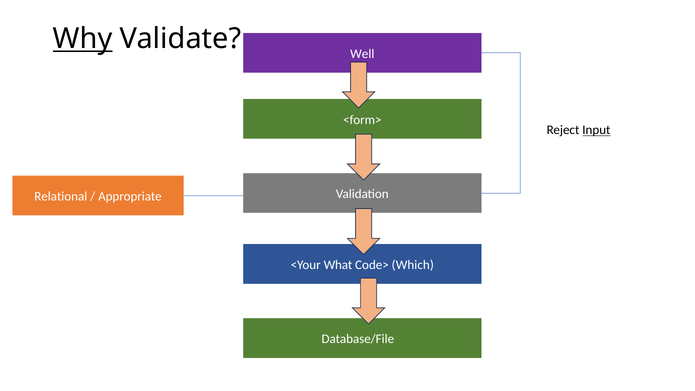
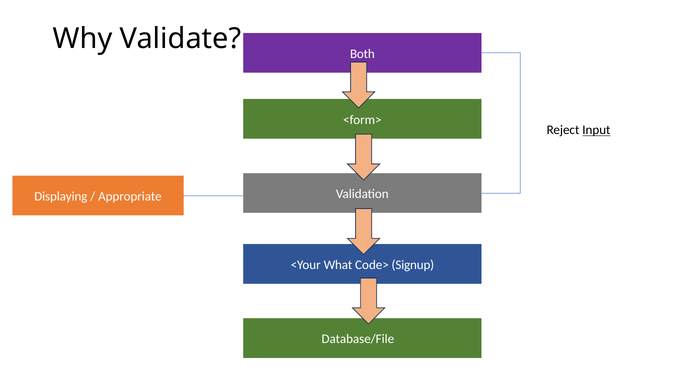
Why underline: present -> none
Well: Well -> Both
Relational: Relational -> Displaying
Which: Which -> Signup
